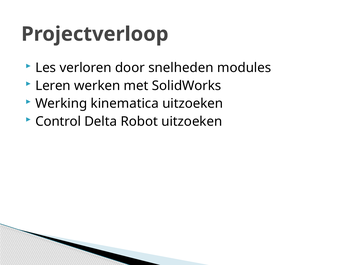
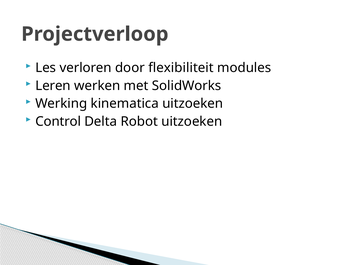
snelheden: snelheden -> flexibiliteit
